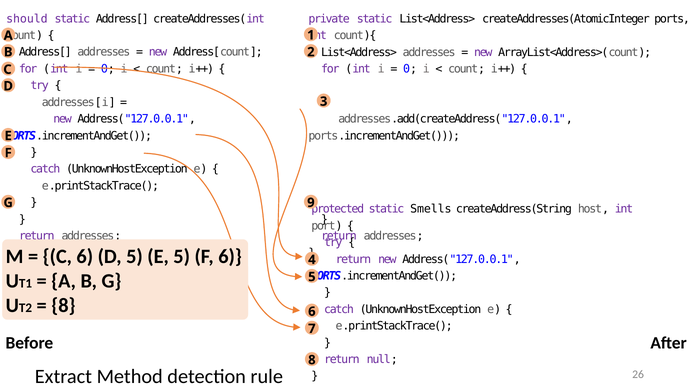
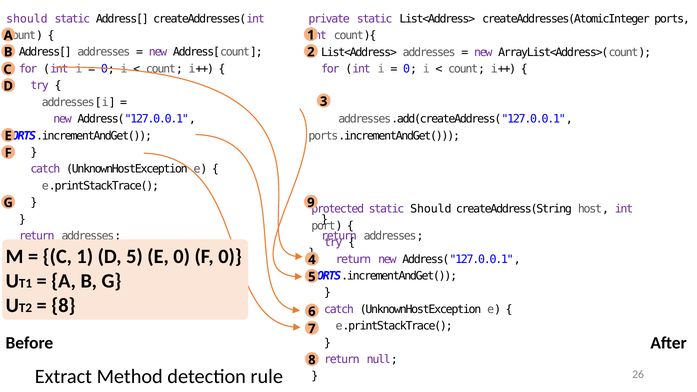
static Smells: Smells -> Should
C 6: 6 -> 1
E 5: 5 -> 0
F 6: 6 -> 0
